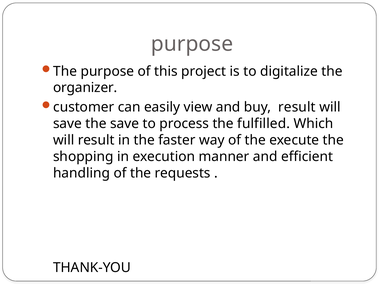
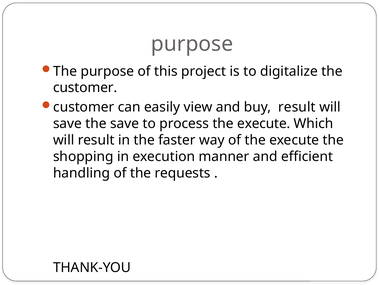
organizer at (85, 87): organizer -> customer
process the fulfilled: fulfilled -> execute
